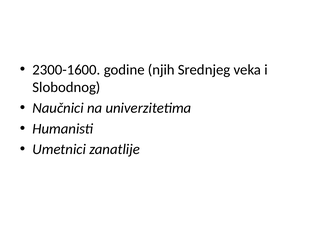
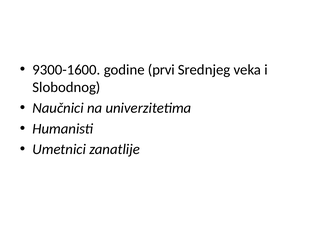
2300-1600: 2300-1600 -> 9300-1600
njih: njih -> prvi
